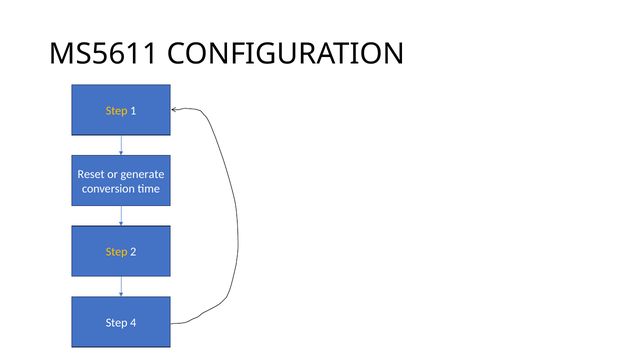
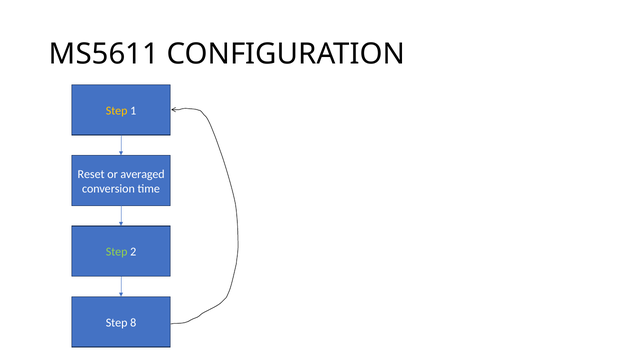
generate: generate -> averaged
Step at (117, 252) colour: yellow -> light green
4: 4 -> 8
